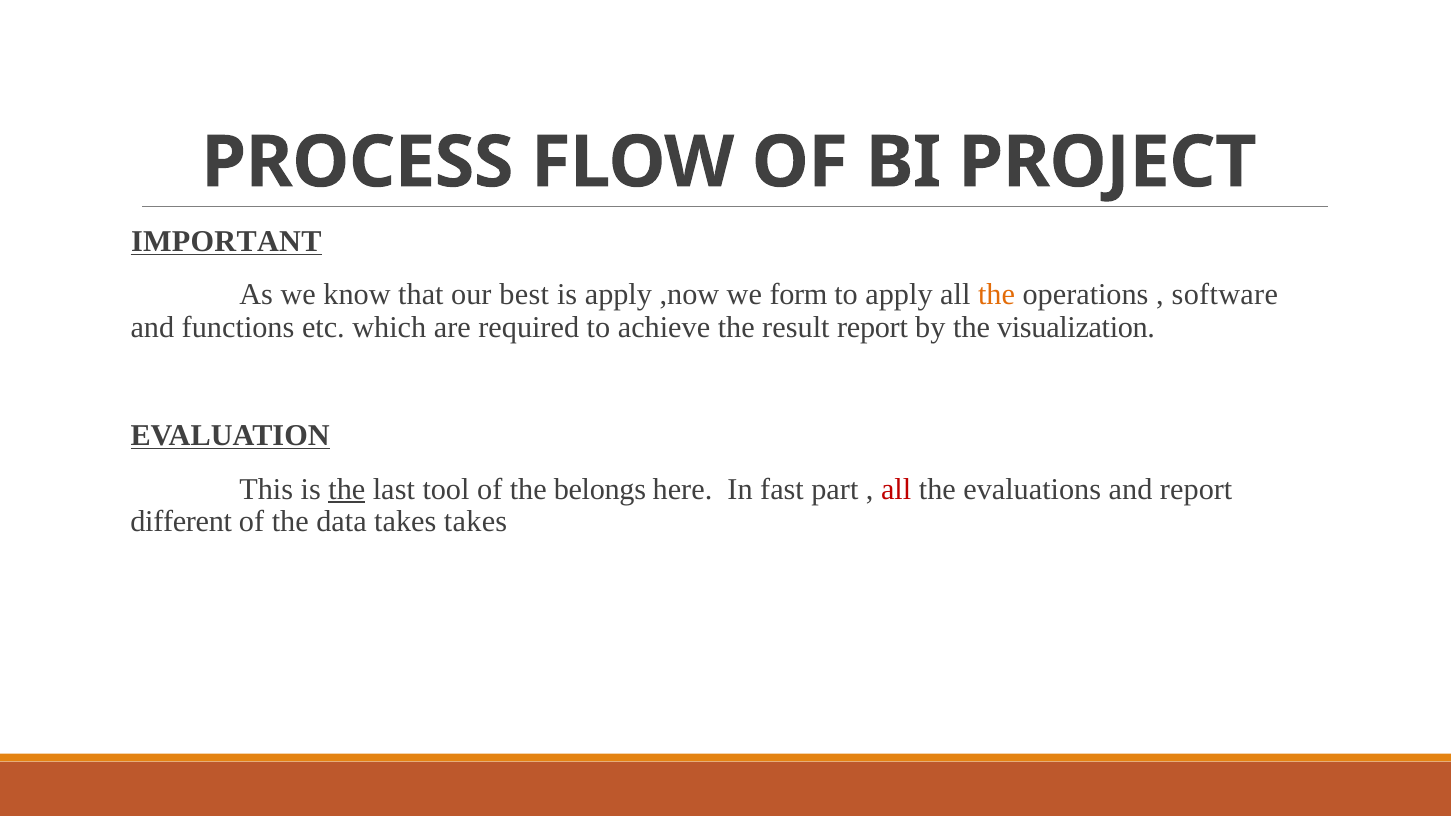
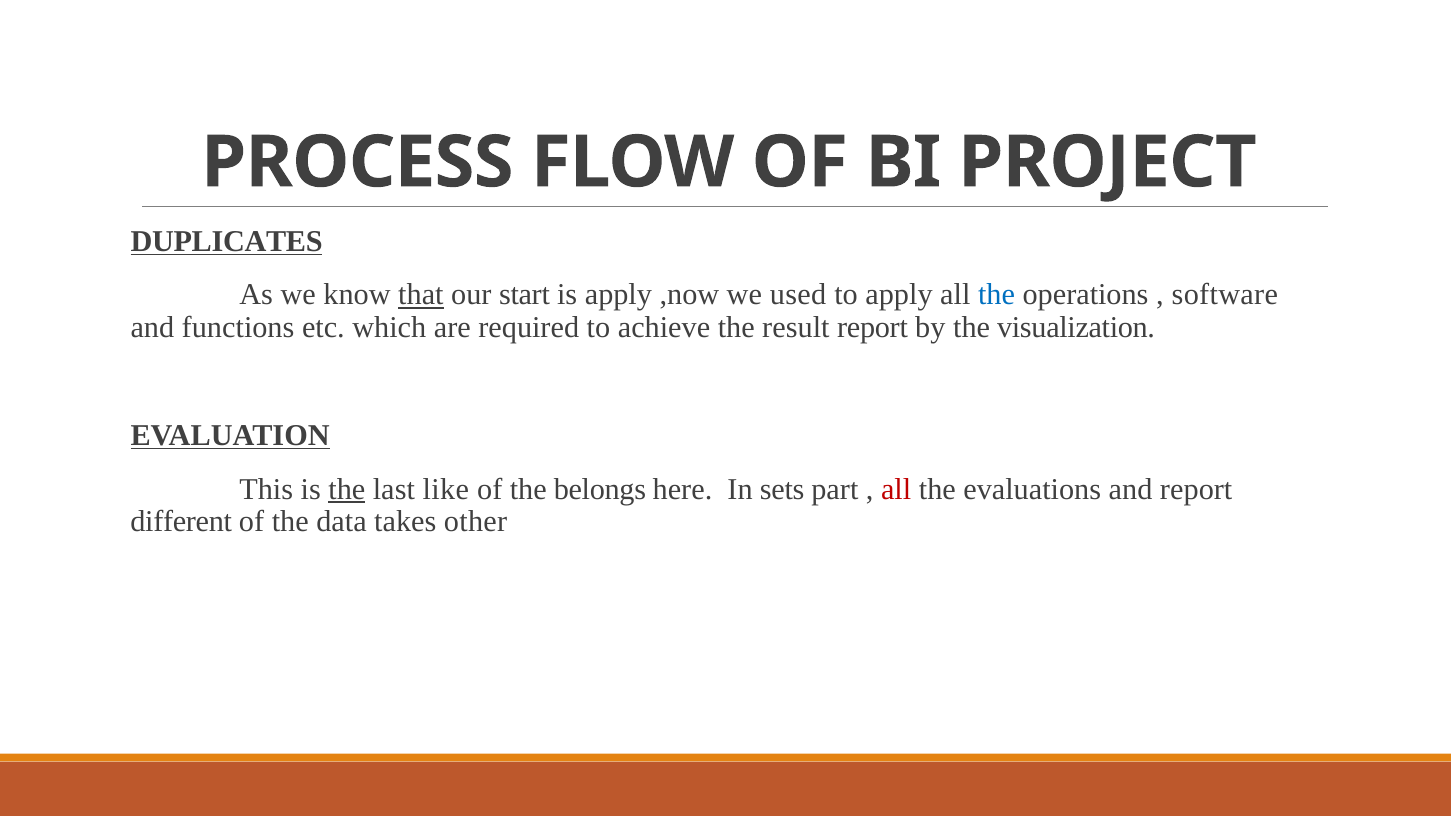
IMPORTANT: IMPORTANT -> DUPLICATES
that underline: none -> present
best: best -> start
form: form -> used
the at (996, 295) colour: orange -> blue
tool: tool -> like
fast: fast -> sets
takes takes: takes -> other
